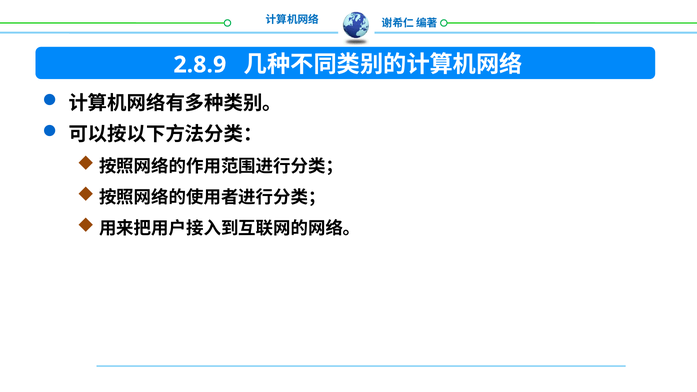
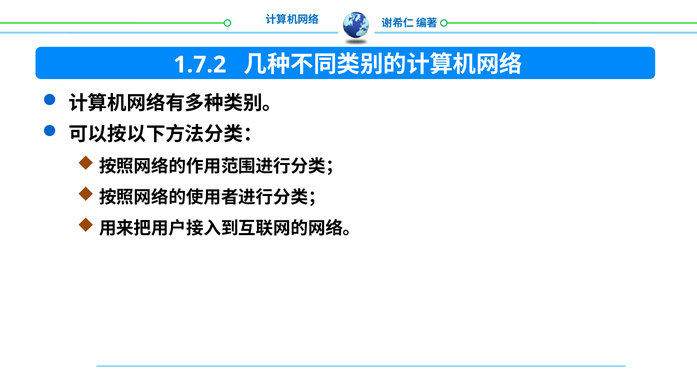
2.8.9: 2.8.9 -> 1.7.2
